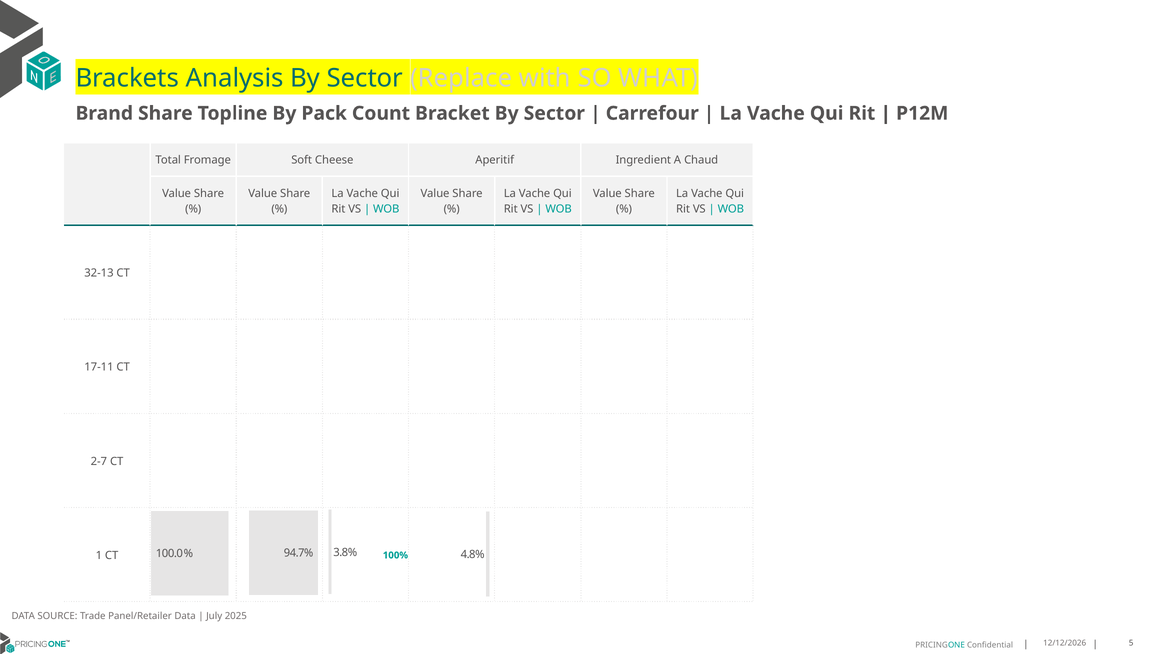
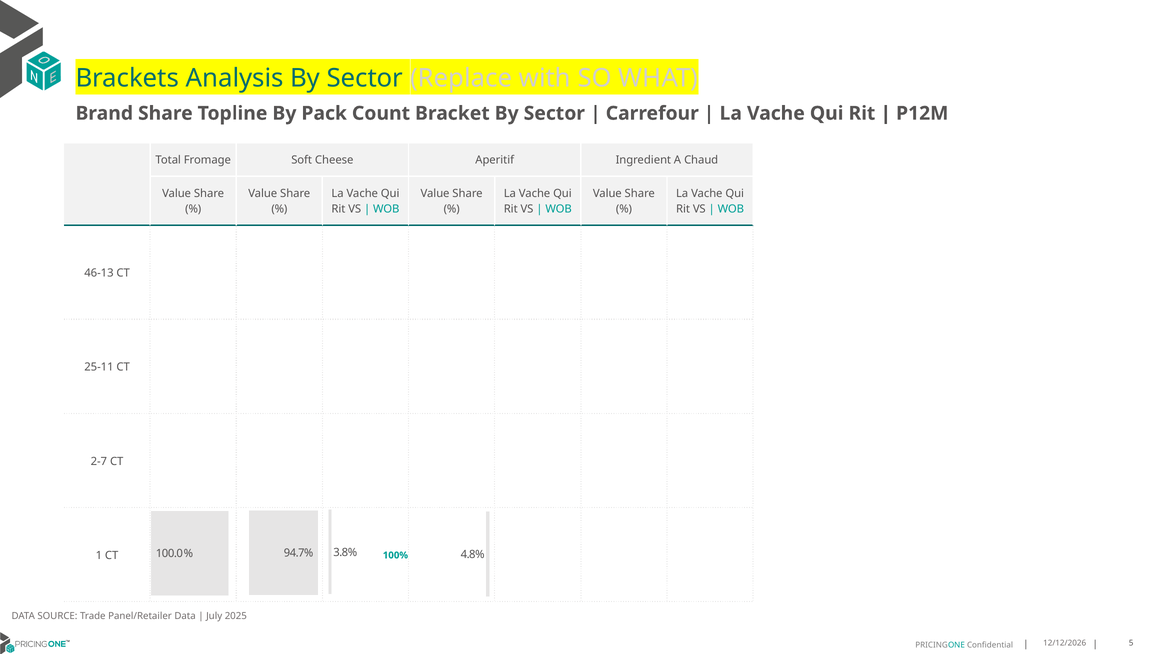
32-13: 32-13 -> 46-13
17-11: 17-11 -> 25-11
